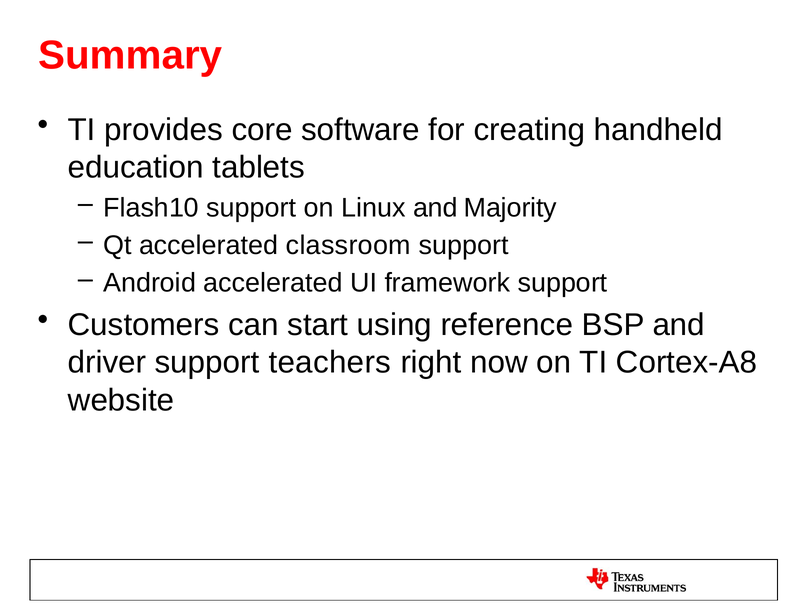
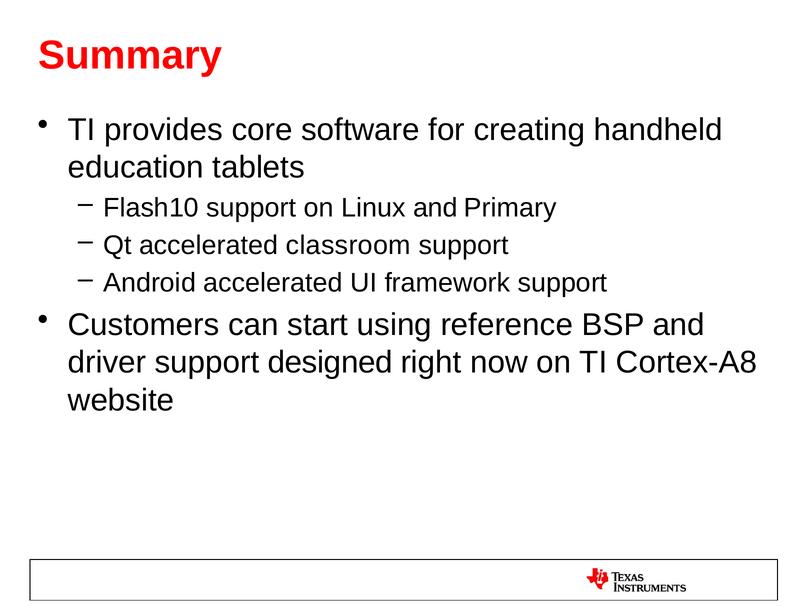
Majority: Majority -> Primary
teachers: teachers -> designed
